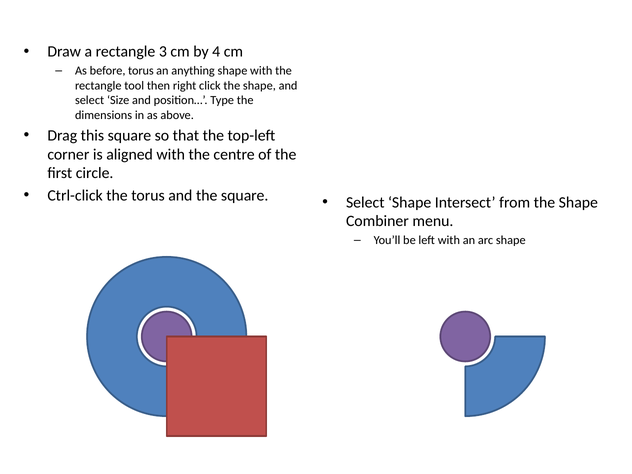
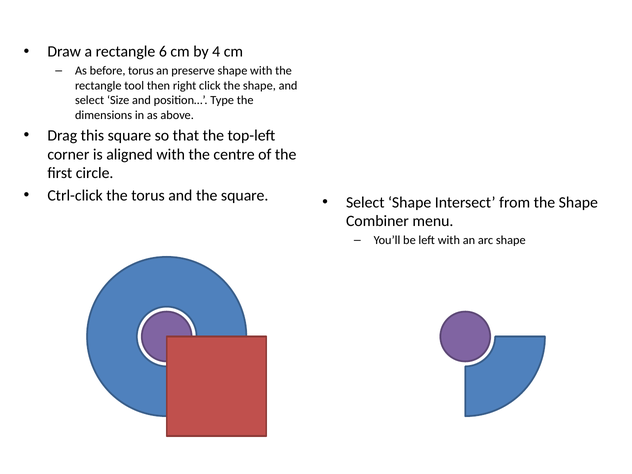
3: 3 -> 6
anything: anything -> preserve
